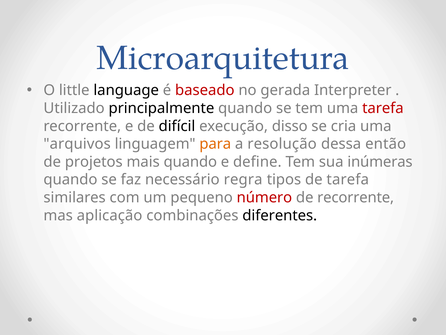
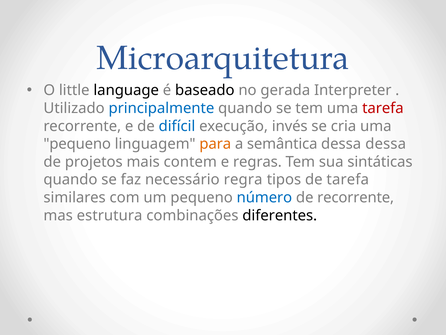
baseado colour: red -> black
principalmente colour: black -> blue
difícil colour: black -> blue
disso: disso -> invés
arquivos at (77, 144): arquivos -> pequeno
resolução: resolução -> semântica
dessa então: então -> dessa
mais quando: quando -> contem
define: define -> regras
inúmeras: inúmeras -> sintáticas
número colour: red -> blue
aplicação: aplicação -> estrutura
